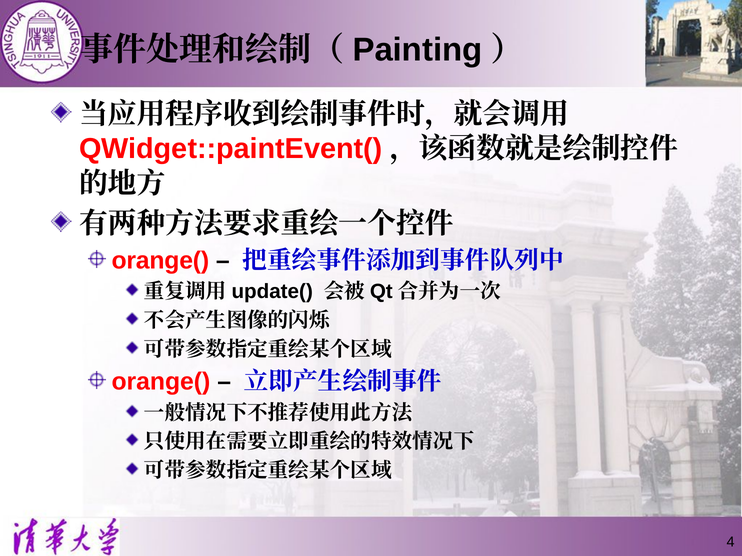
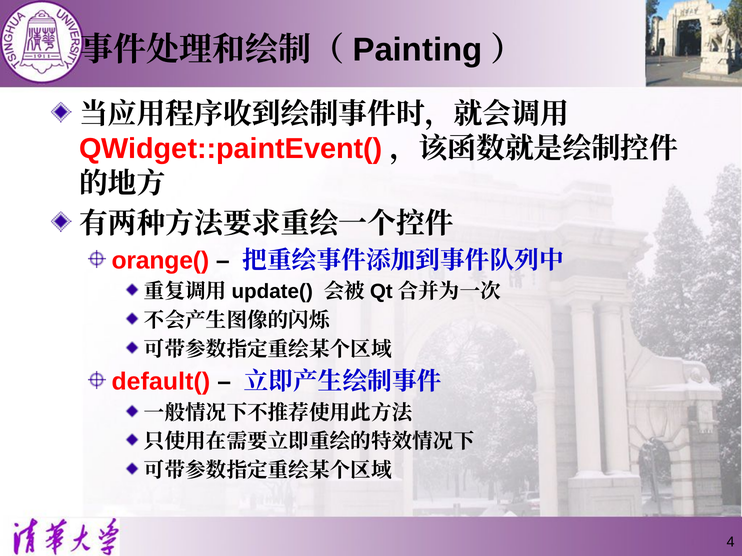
orange( at (161, 382): orange( -> default(
